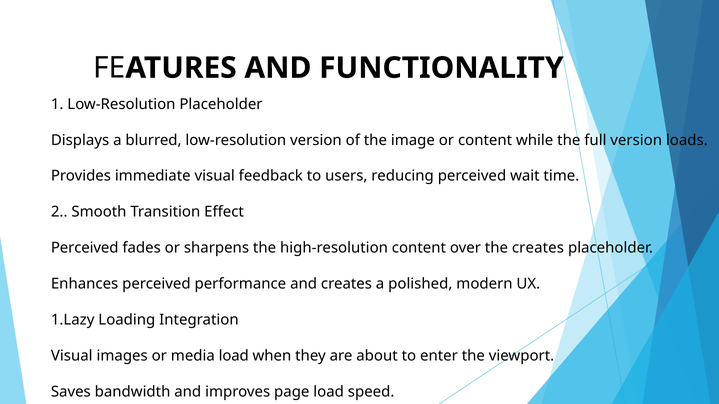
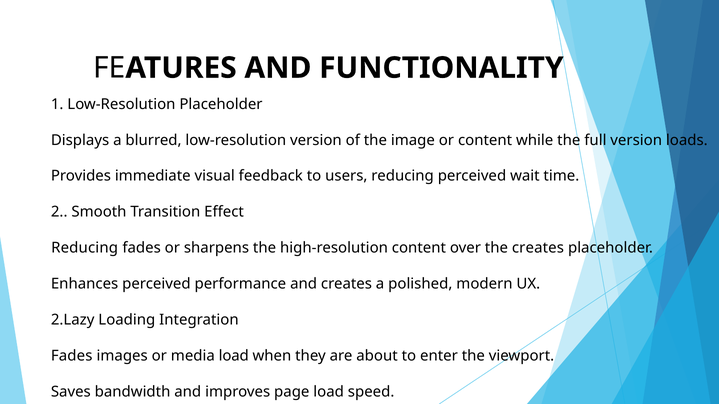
Perceived at (85, 248): Perceived -> Reducing
1.Lazy: 1.Lazy -> 2.Lazy
Visual at (72, 356): Visual -> Fades
